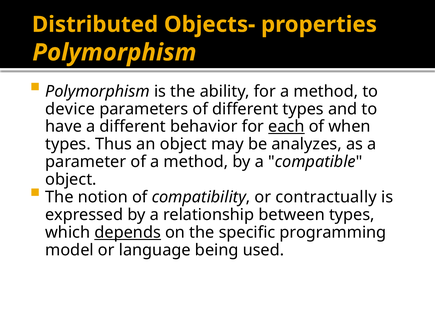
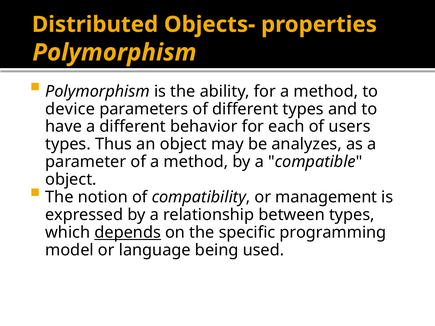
each underline: present -> none
when: when -> users
contractually: contractually -> management
